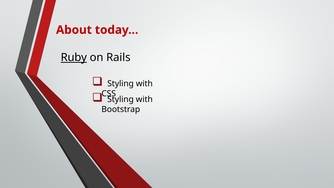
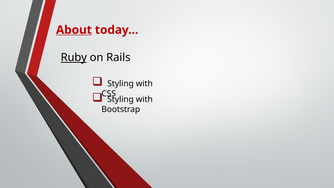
About underline: none -> present
